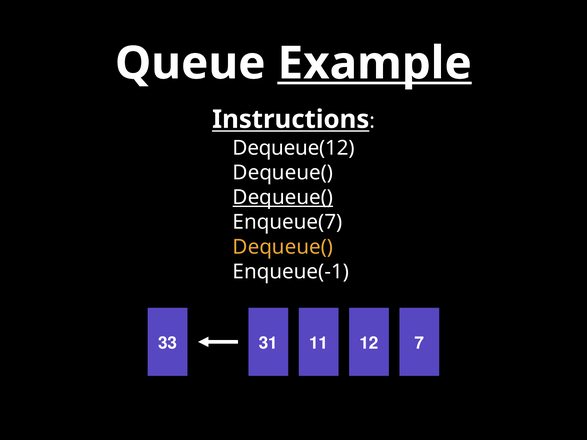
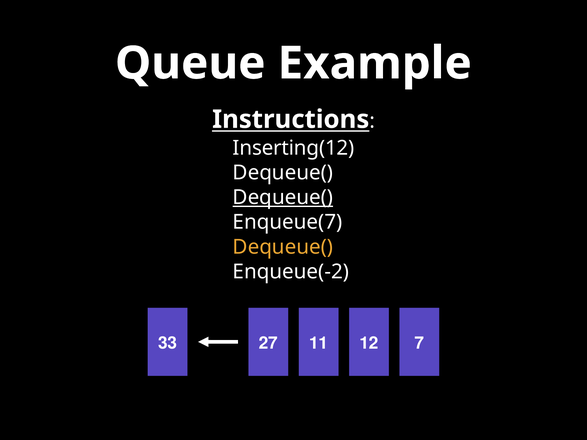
Example underline: present -> none
Dequeue(12: Dequeue(12 -> Inserting(12
Enqueue(-1: Enqueue(-1 -> Enqueue(-2
31: 31 -> 27
